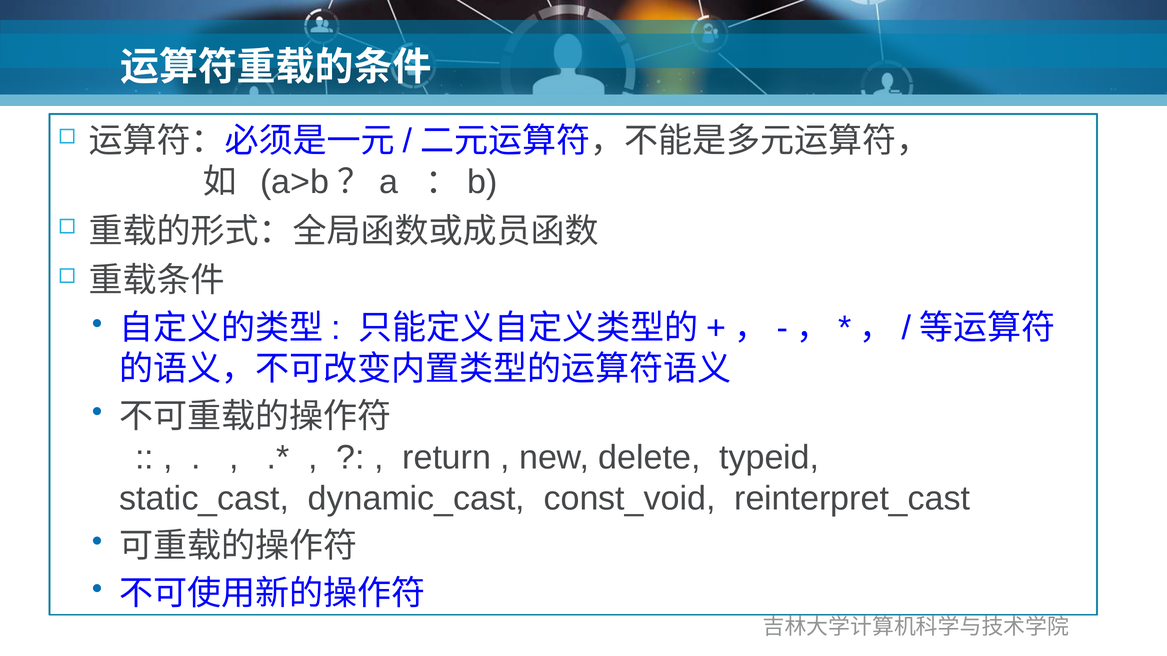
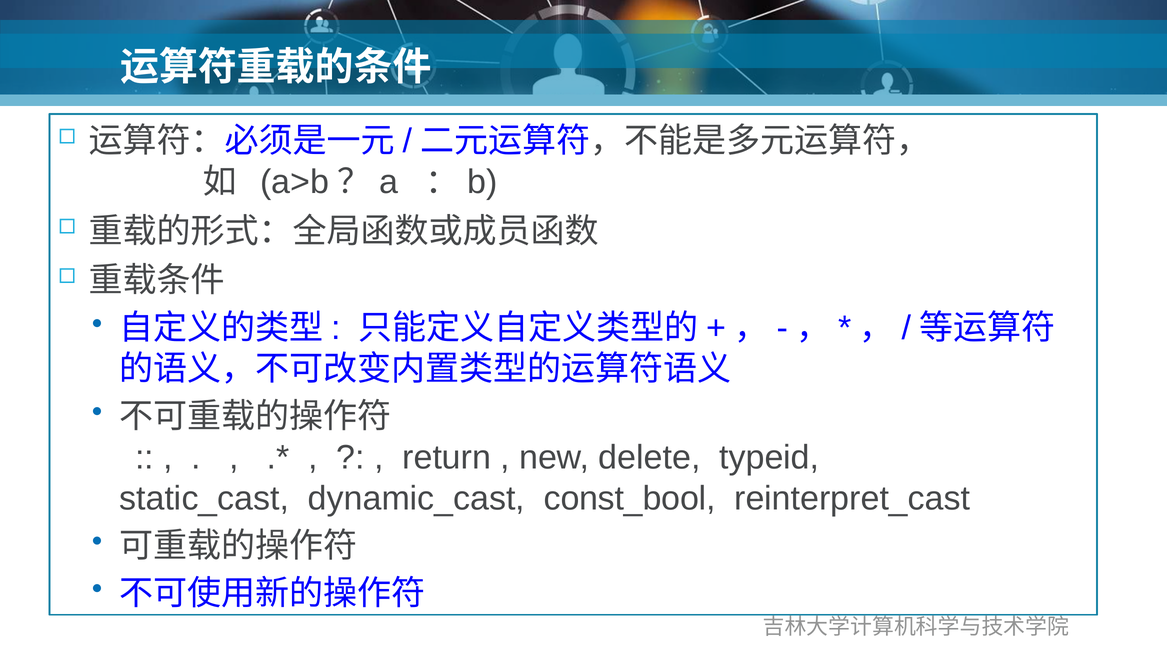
const_void: const_void -> const_bool
